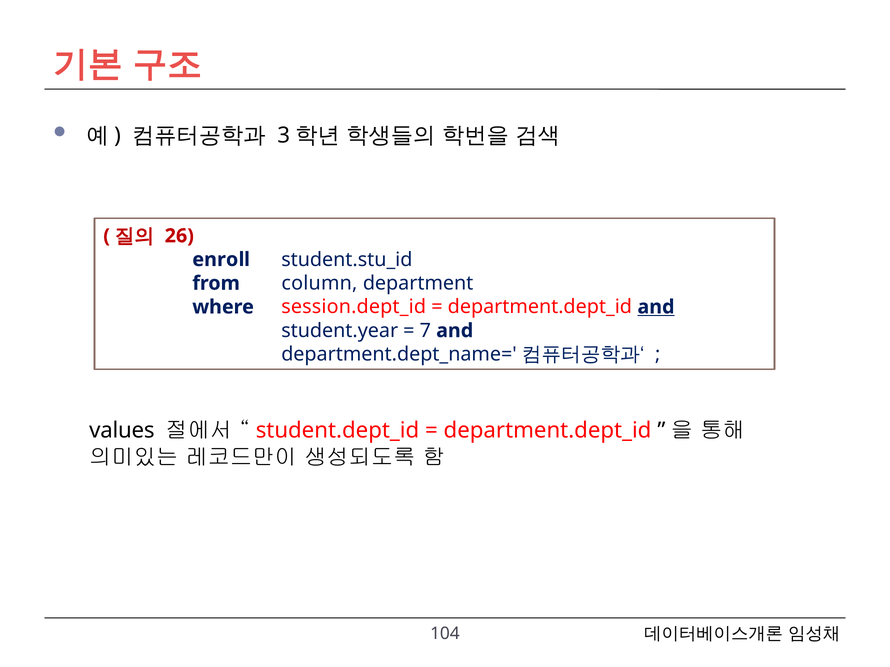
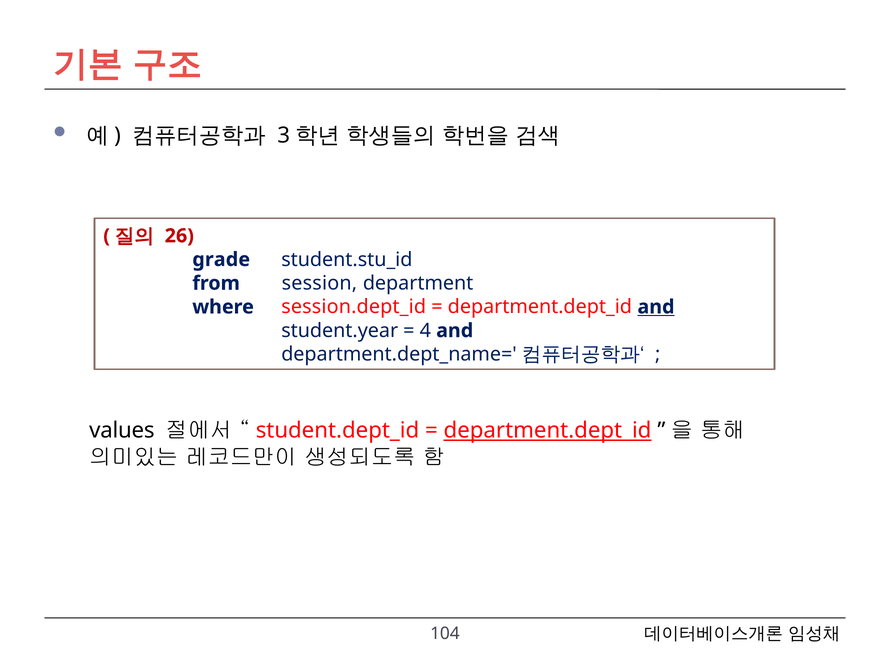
enroll: enroll -> grade
column: column -> session
7: 7 -> 4
department.dept_id at (548, 431) underline: none -> present
